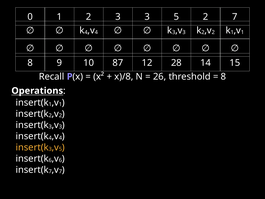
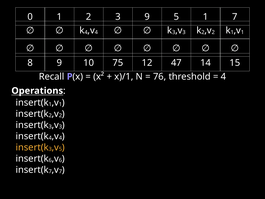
3 3: 3 -> 9
5 2: 2 -> 1
87: 87 -> 75
28: 28 -> 47
x)/8: x)/8 -> x)/1
26: 26 -> 76
8 at (223, 77): 8 -> 4
